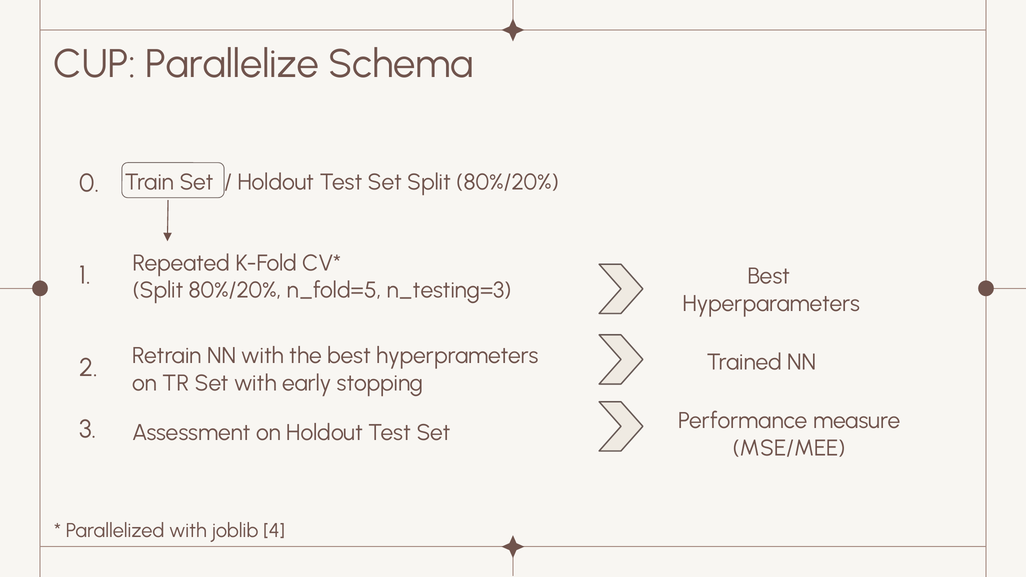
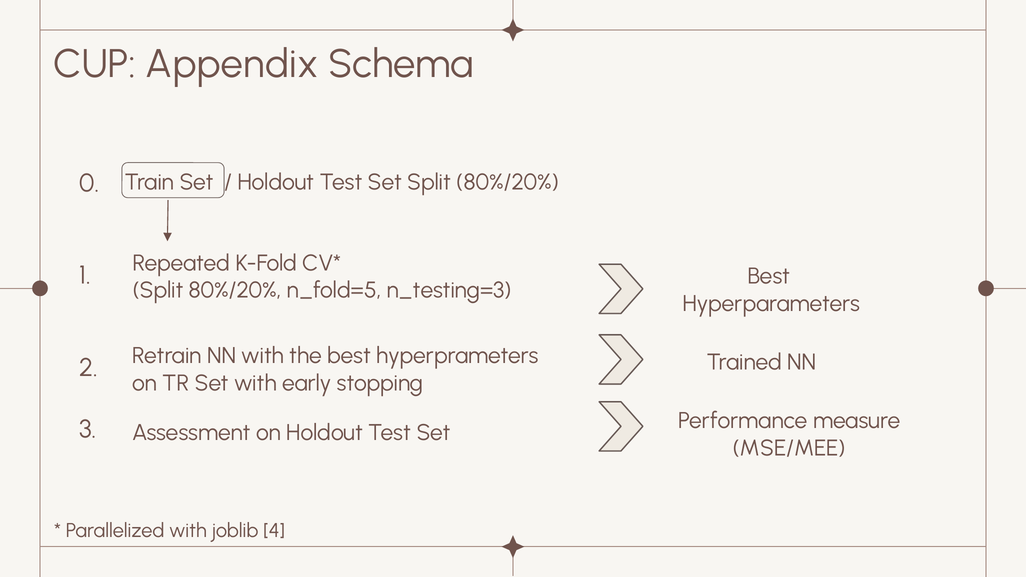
Parallelize: Parallelize -> Appendix
